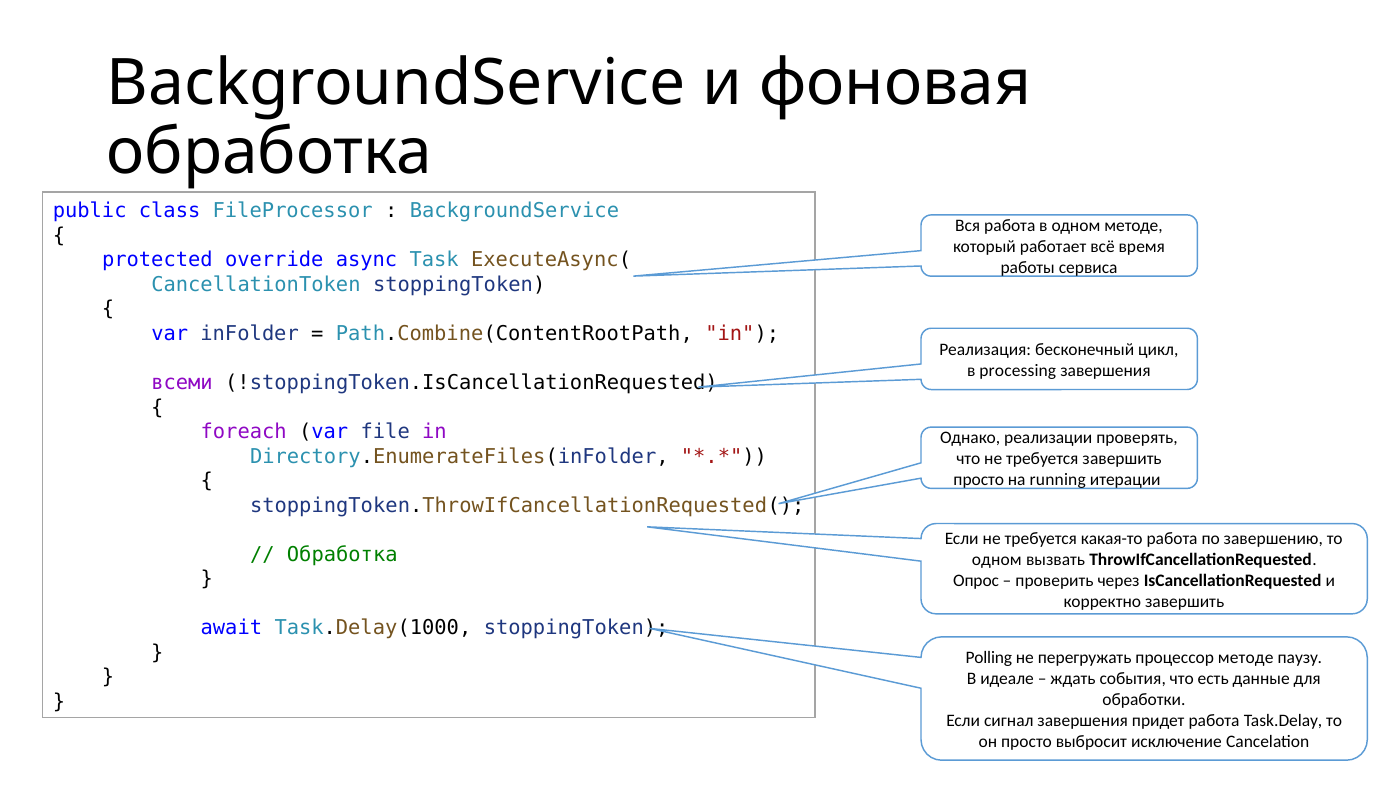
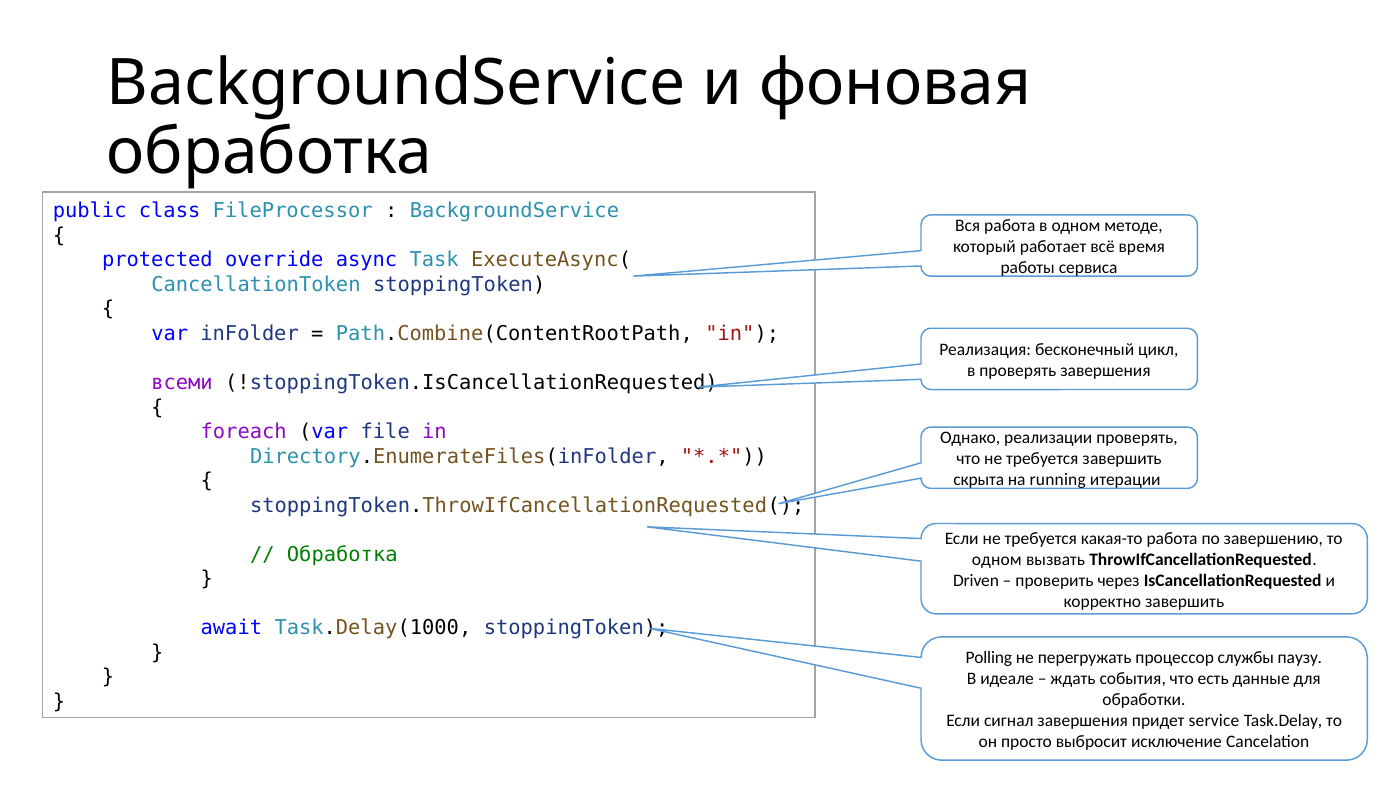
в processing: processing -> проверять
просто at (979, 480): просто -> скрыта
Опрос: Опрос -> Driven
процессор методе: методе -> службы
придет работа: работа -> service
